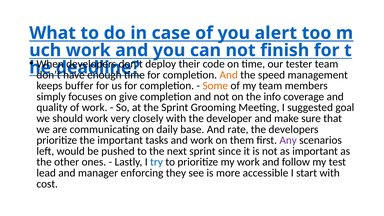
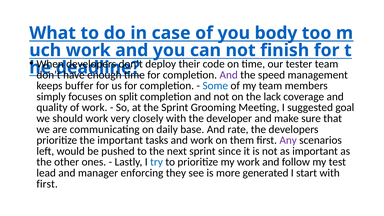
alert: alert -> body
And at (229, 75) colour: orange -> purple
Some colour: orange -> blue
give: give -> split
info: info -> lack
accessible: accessible -> generated
cost at (47, 184): cost -> first
